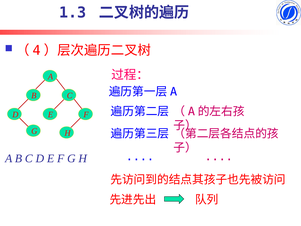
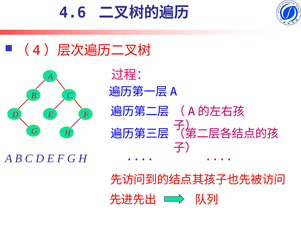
1.3: 1.3 -> 4.6
